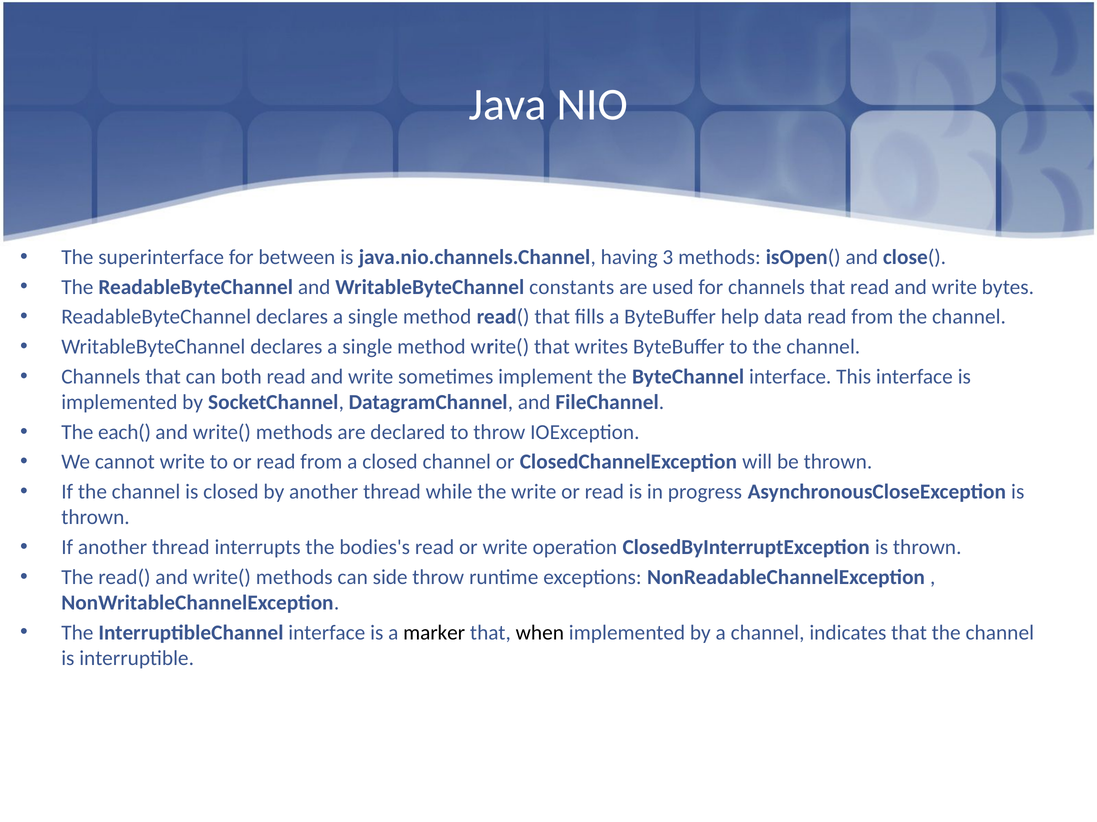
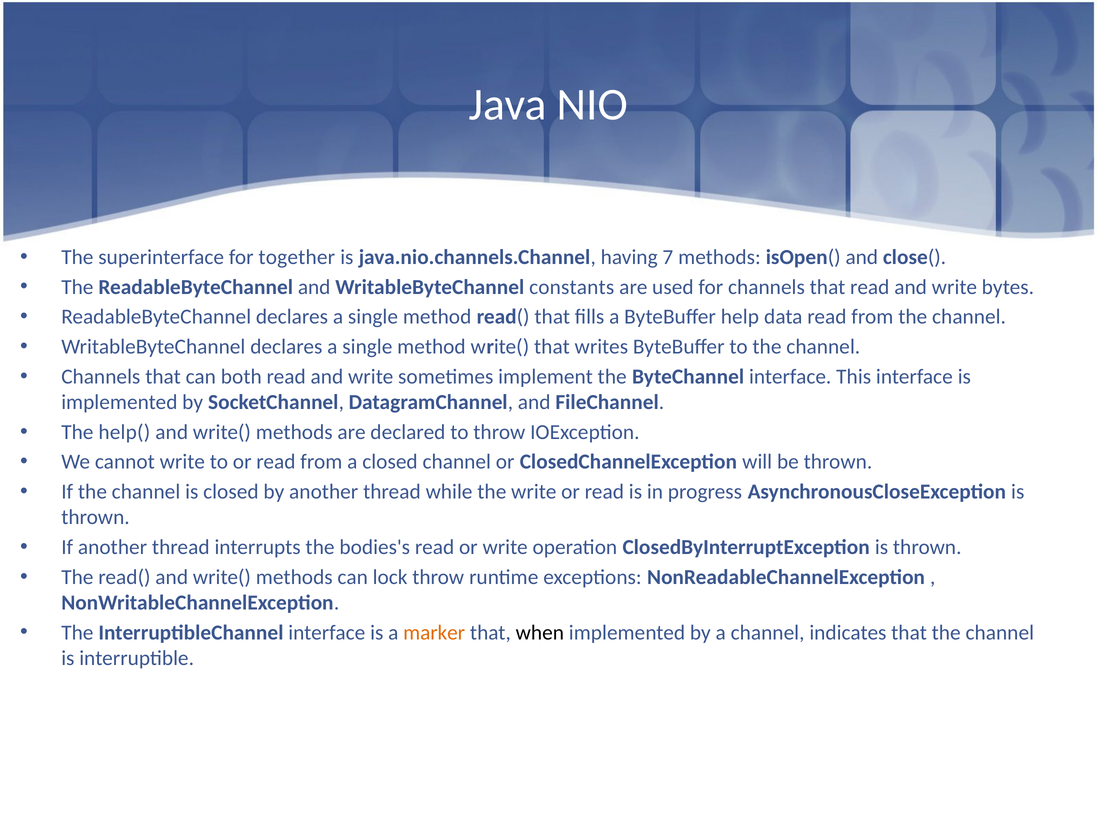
between: between -> together
3: 3 -> 7
each(: each( -> help(
side: side -> lock
marker colour: black -> orange
